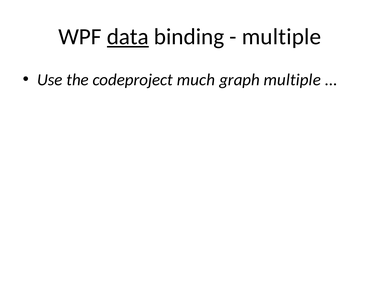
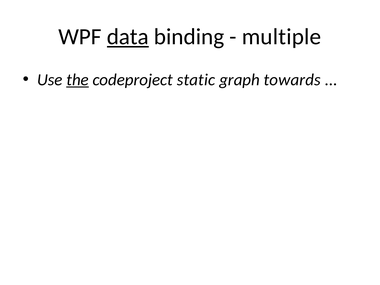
the underline: none -> present
much: much -> static
graph multiple: multiple -> towards
